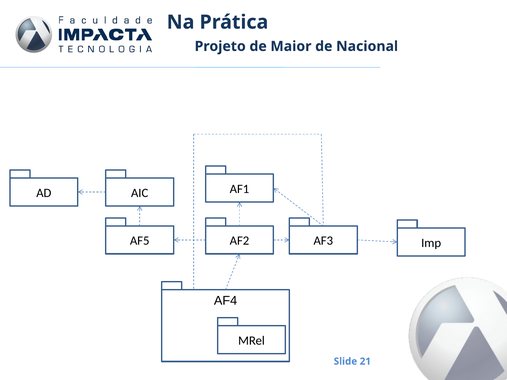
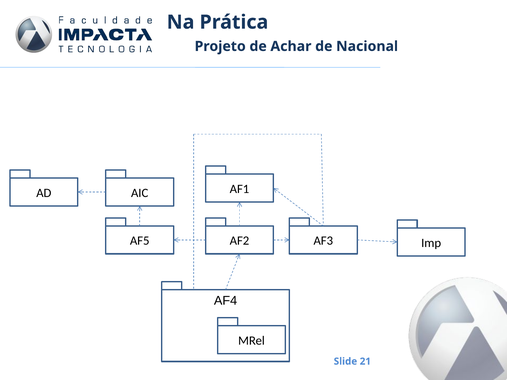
Maior: Maior -> Achar
